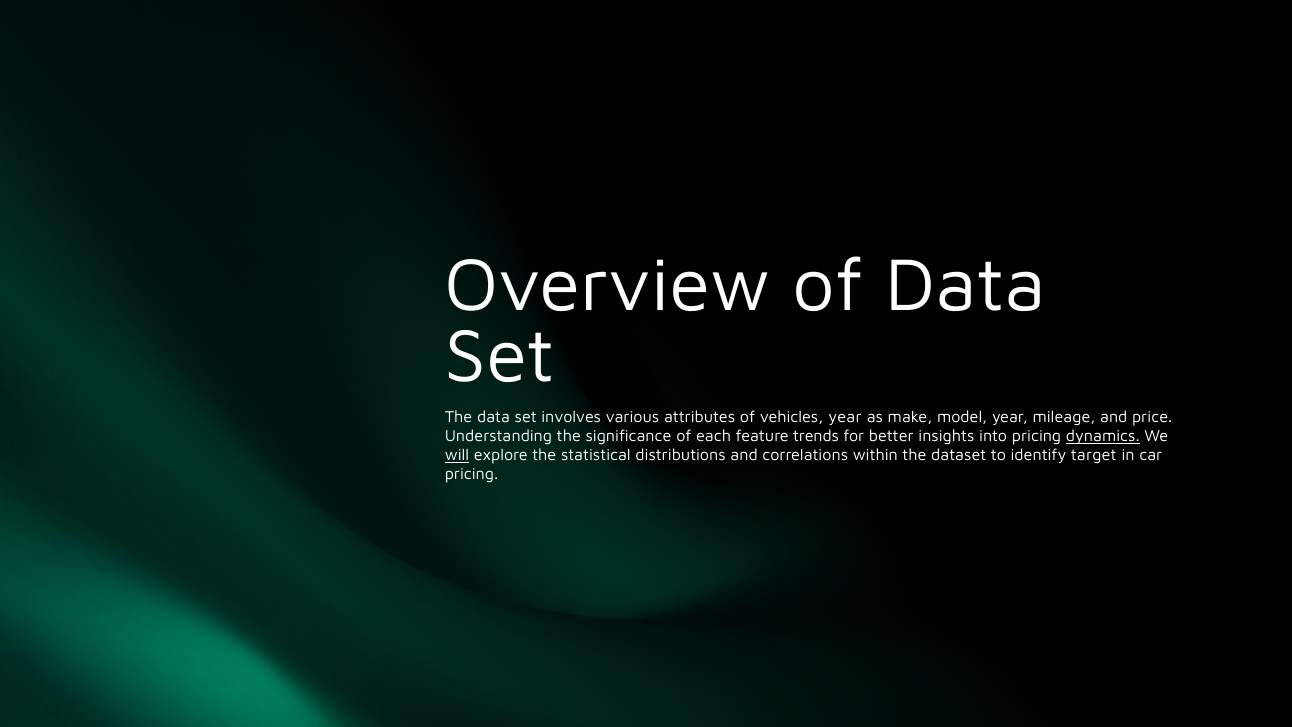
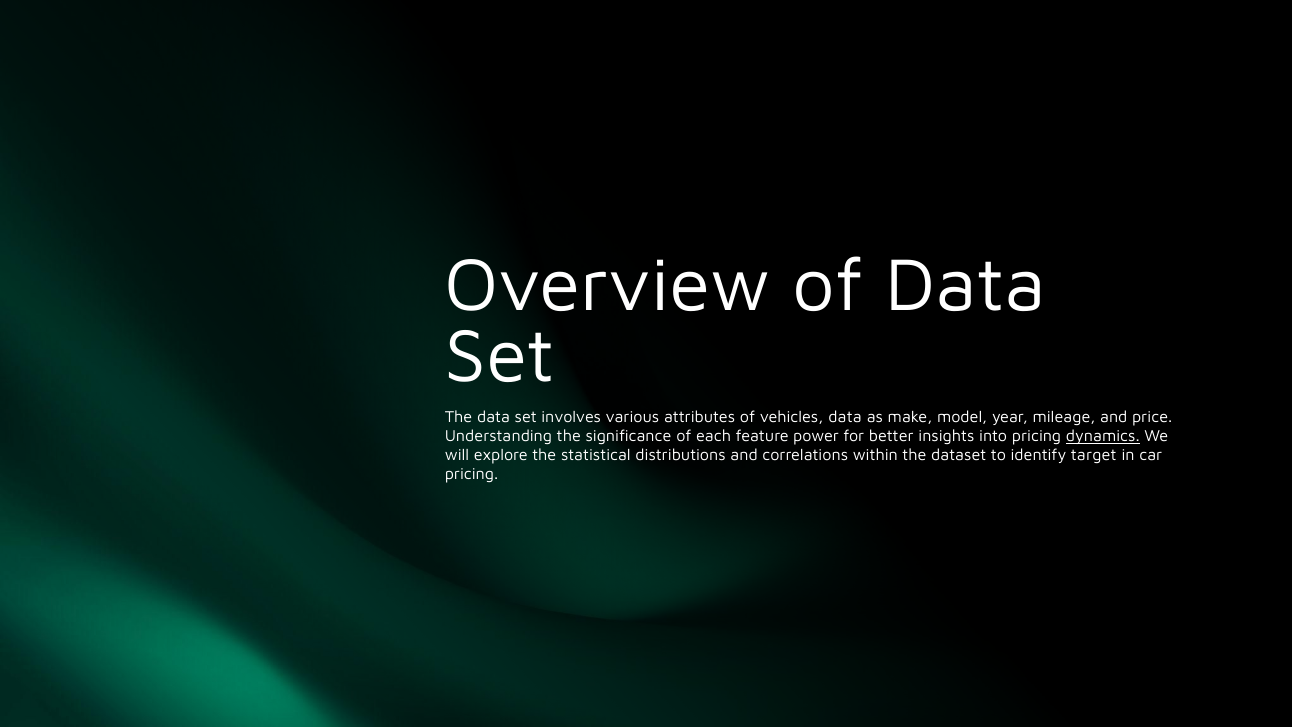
vehicles year: year -> data
trends: trends -> power
will underline: present -> none
